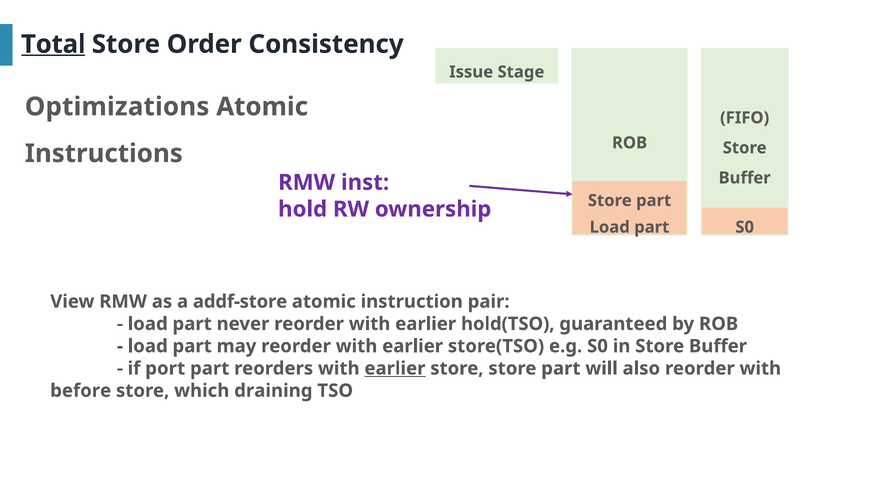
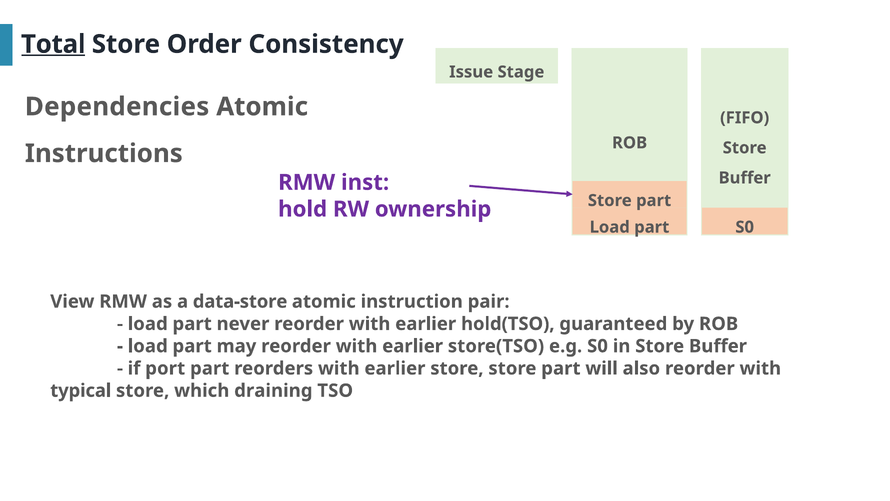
Optimizations: Optimizations -> Dependencies
addf-store: addf-store -> data-store
earlier at (395, 368) underline: present -> none
before: before -> typical
